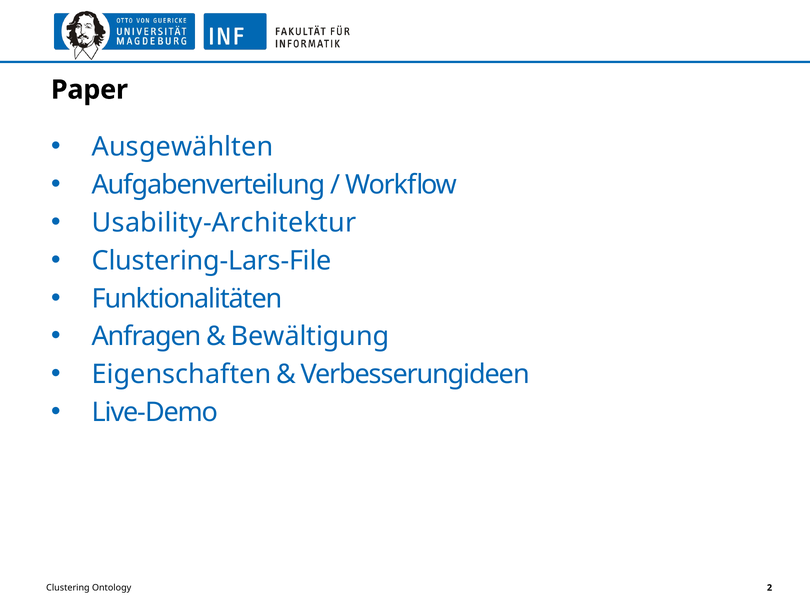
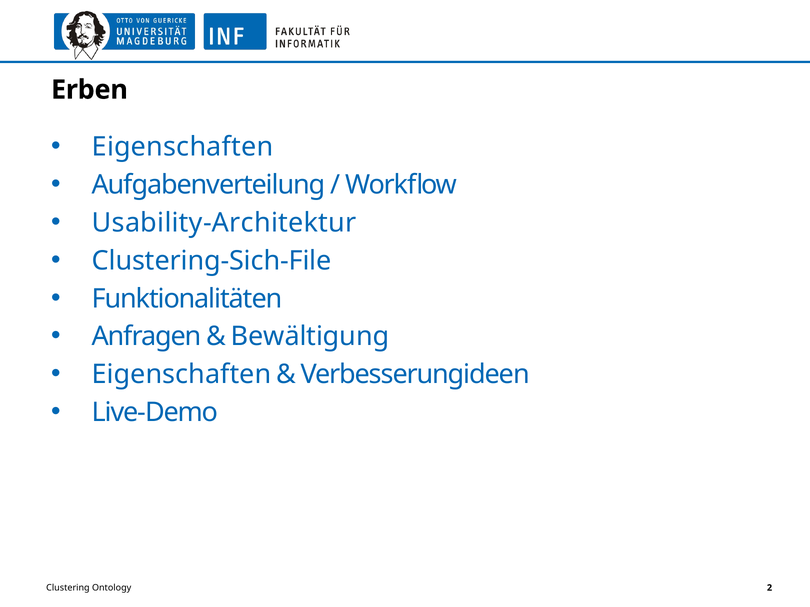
Paper: Paper -> Erben
Ausgewählten at (183, 147): Ausgewählten -> Eigenschaften
Clustering-Lars-File: Clustering-Lars-File -> Clustering-Sich-File
